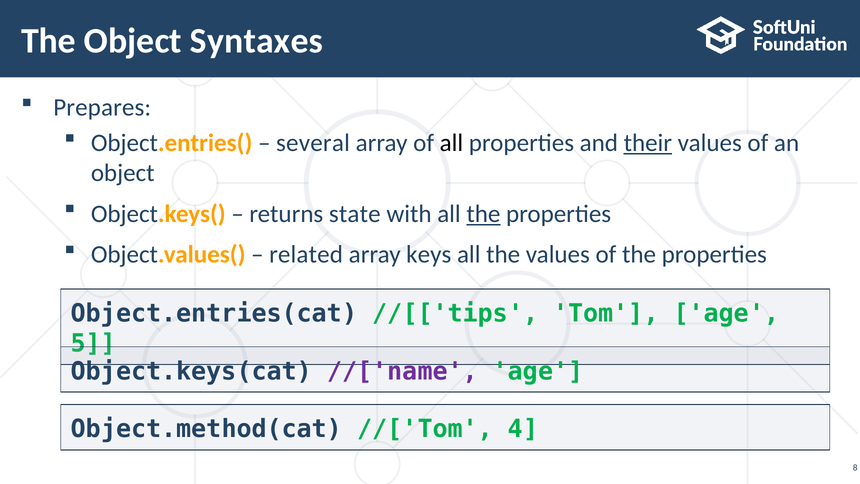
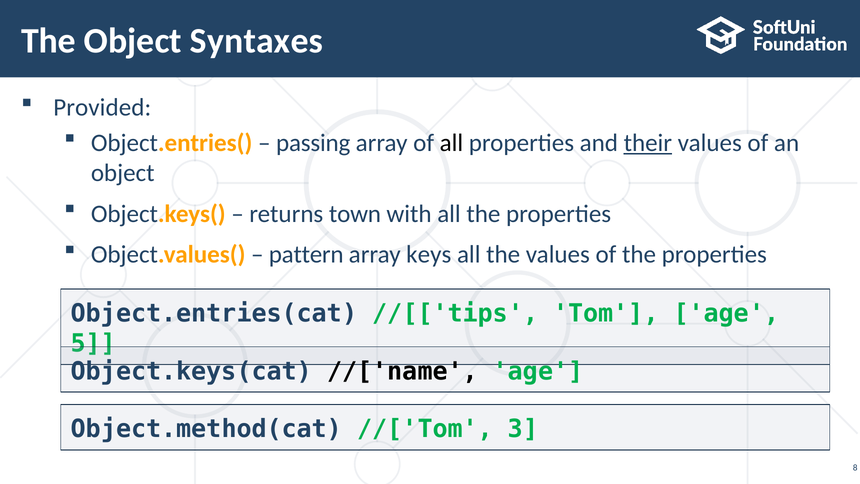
Prepares: Prepares -> Provided
several: several -> passing
state: state -> town
the at (483, 214) underline: present -> none
related: related -> pattern
//['name colour: purple -> black
4: 4 -> 3
